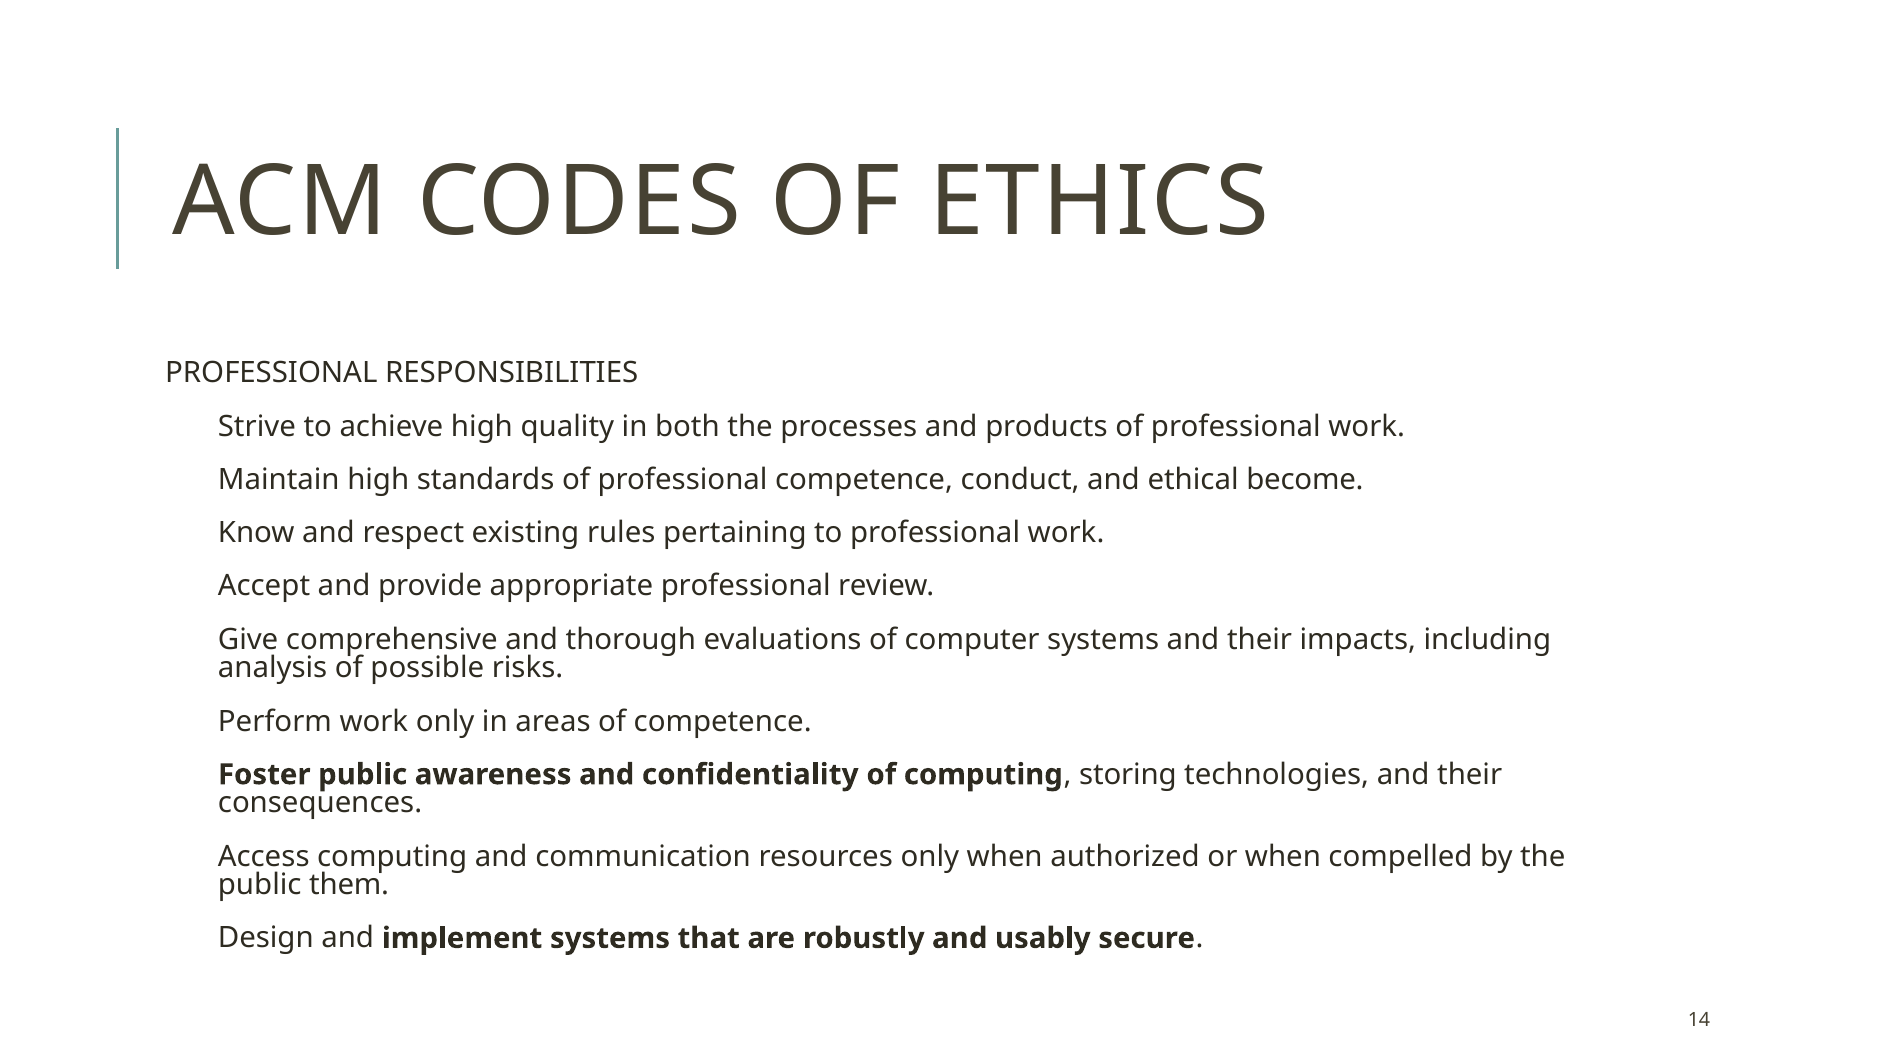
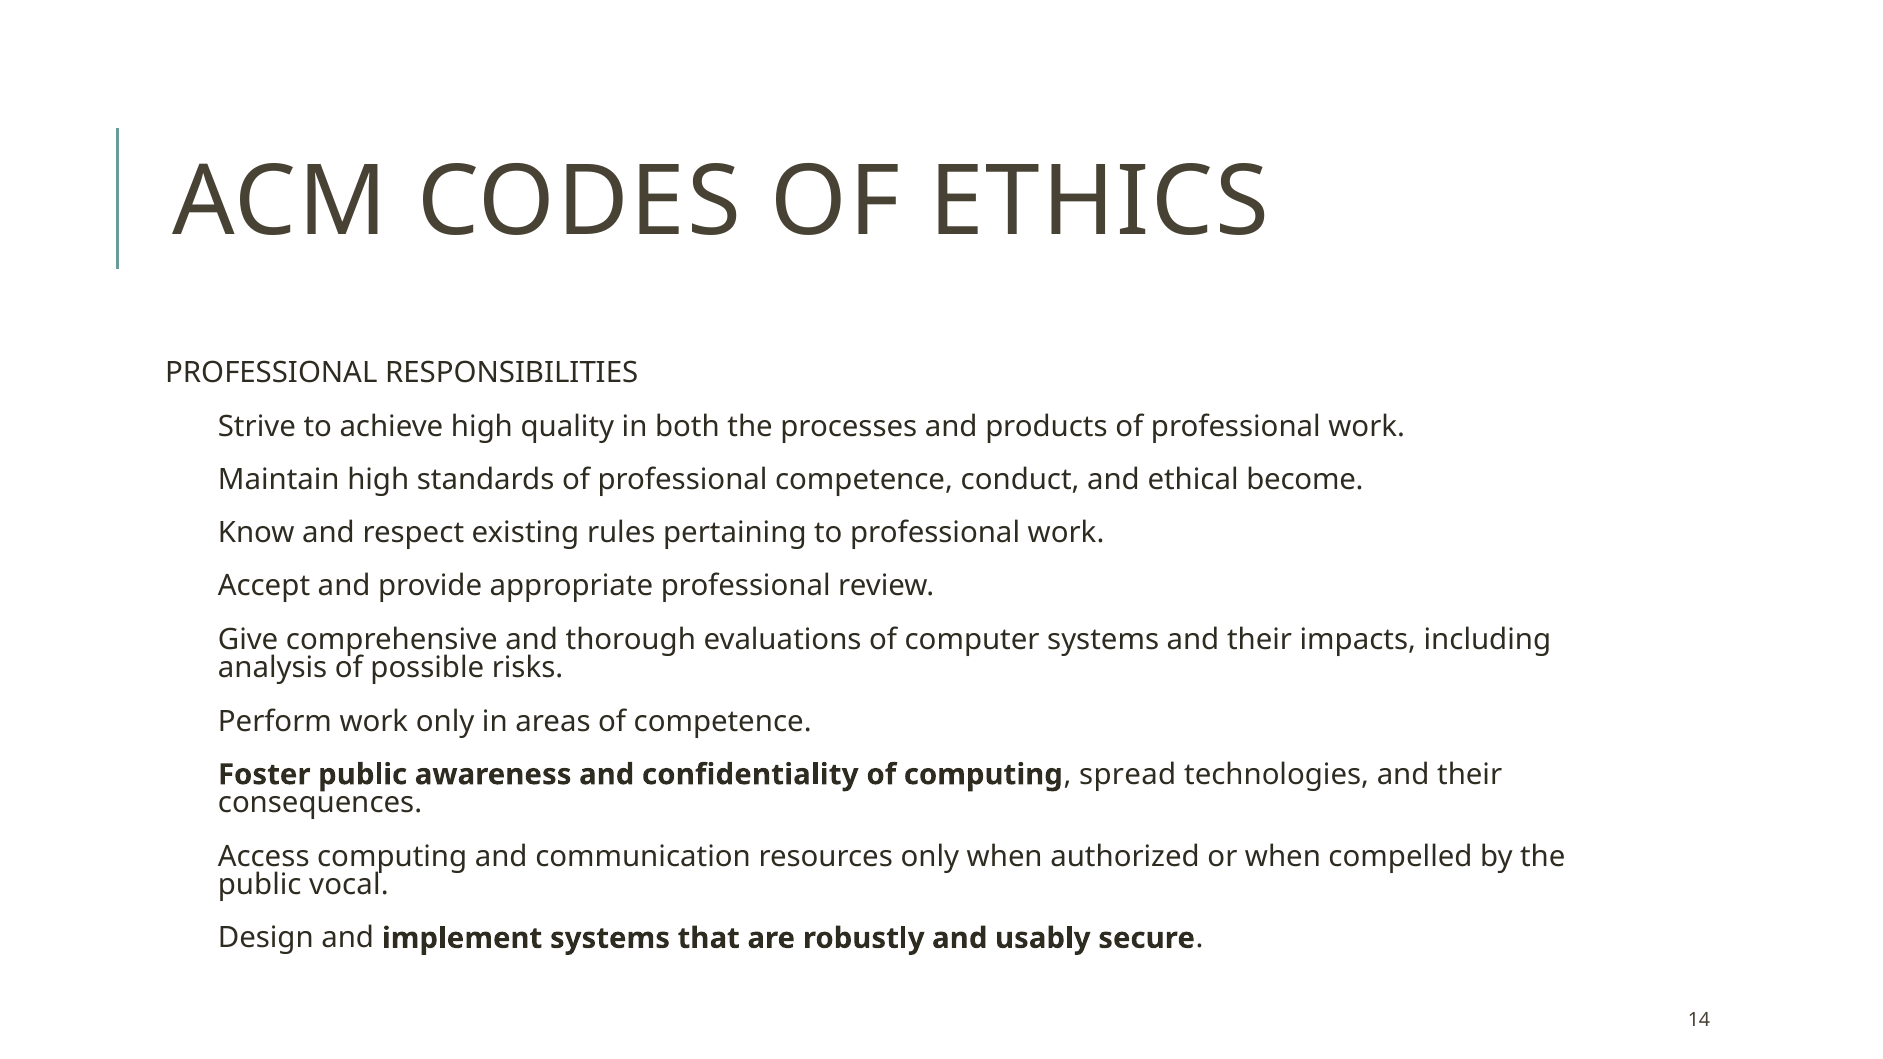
storing: storing -> spread
them: them -> vocal
